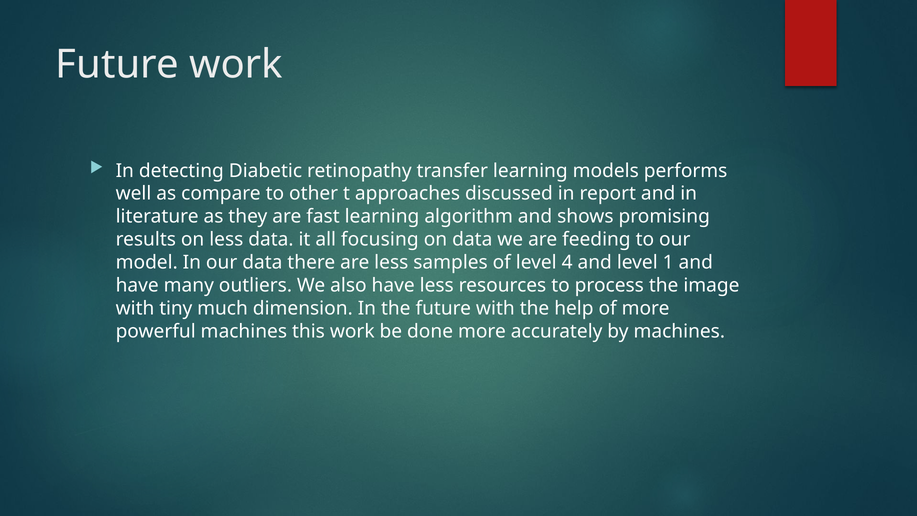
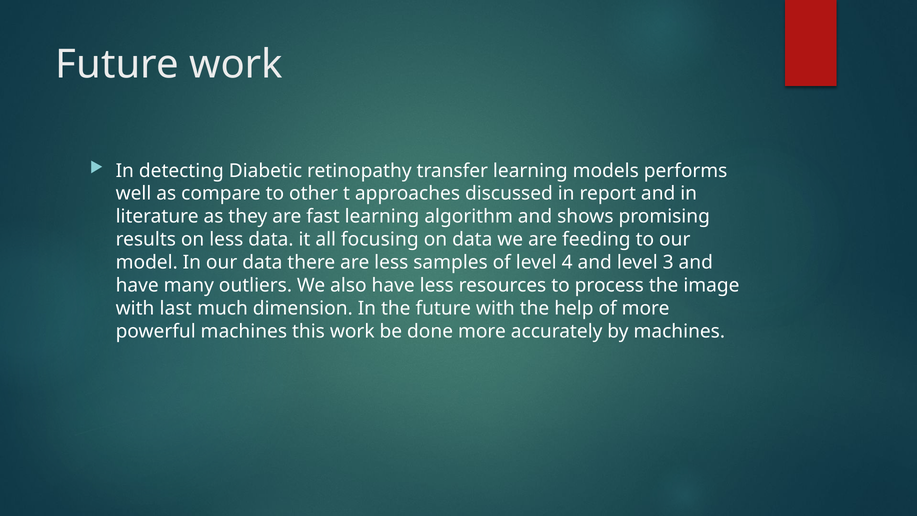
1: 1 -> 3
tiny: tiny -> last
